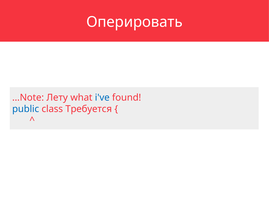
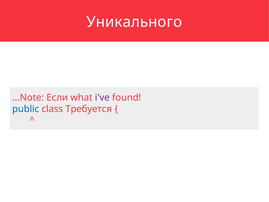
Оперировать: Оперировать -> Уникального
Лету: Лету -> Если
i've colour: blue -> purple
